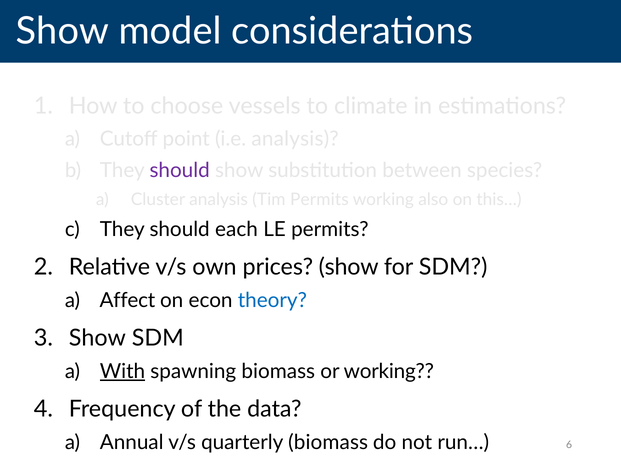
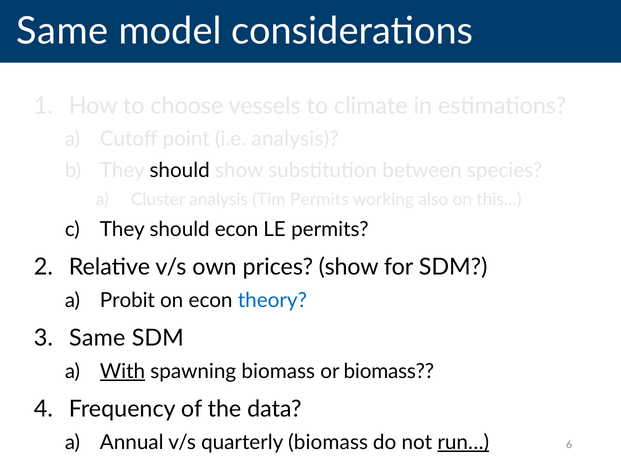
Show at (62, 31): Show -> Same
should at (180, 170) colour: purple -> black
should each: each -> econ
Affect: Affect -> Probit
Show at (97, 338): Show -> Same
or working: working -> biomass
run… underline: none -> present
